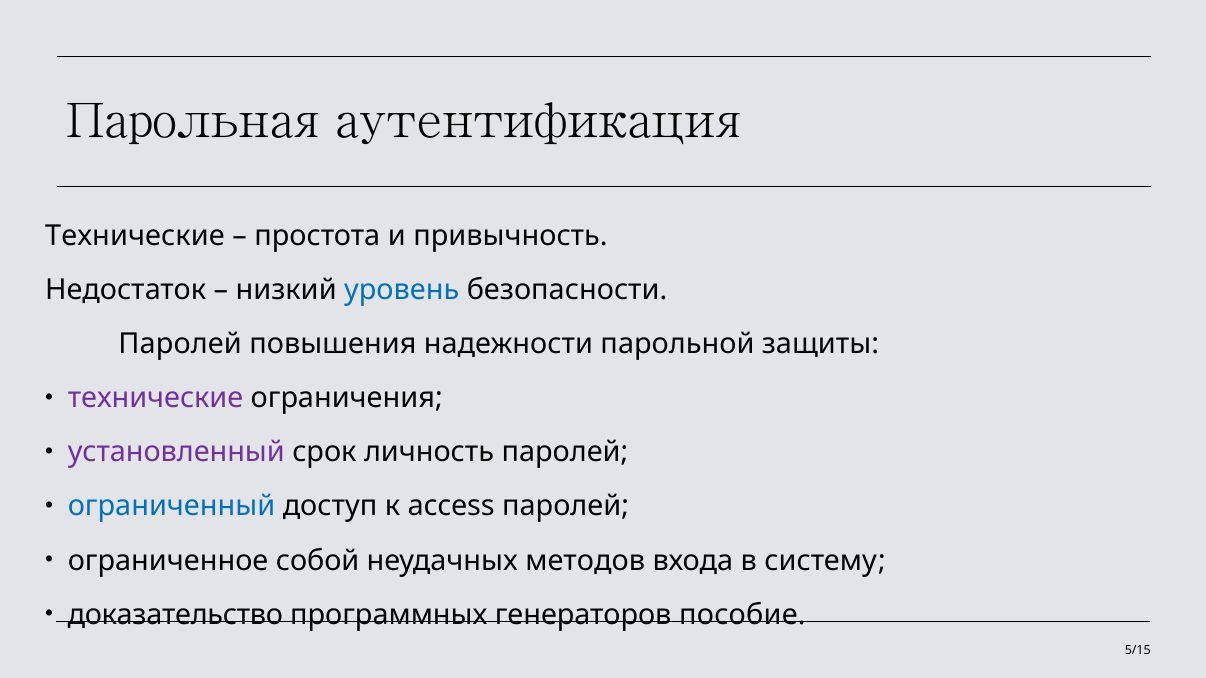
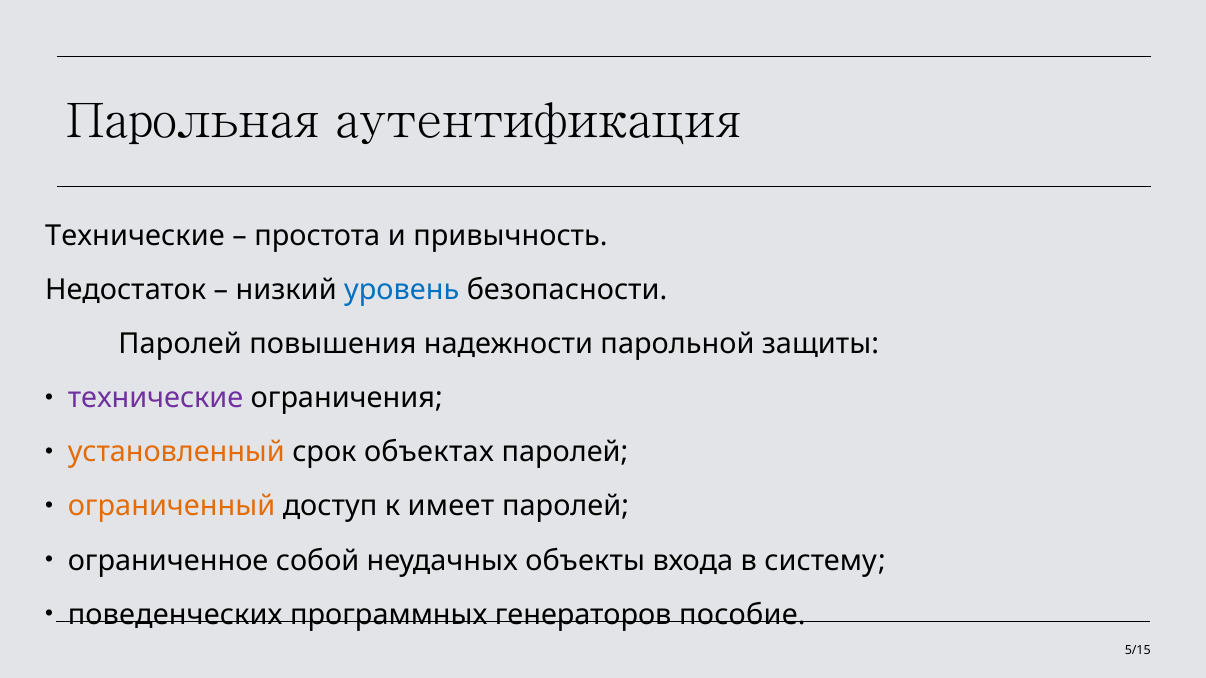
установленный colour: purple -> orange
личность: личность -> объектах
ограниченный colour: blue -> orange
access: access -> имеет
методов: методов -> объекты
доказательство: доказательство -> поведенческих
